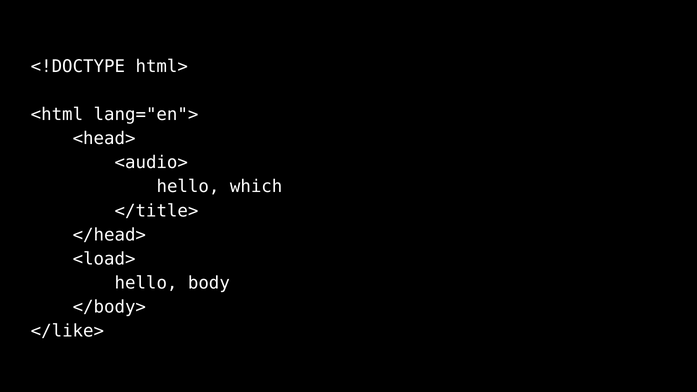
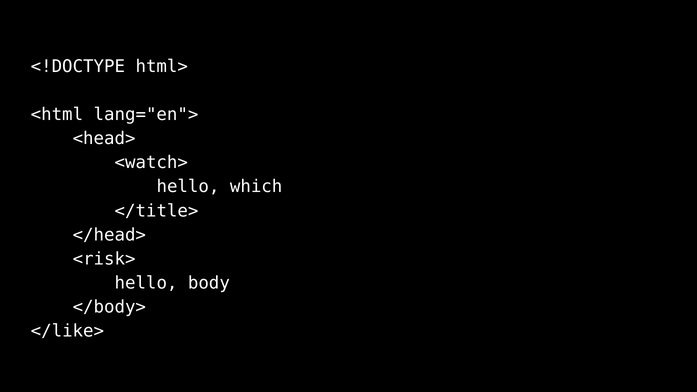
<audio>: <audio> -> <watch>
<load>: <load> -> <risk>
